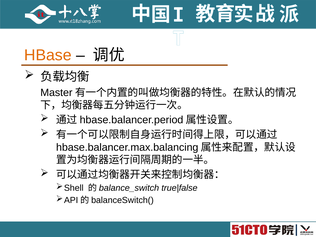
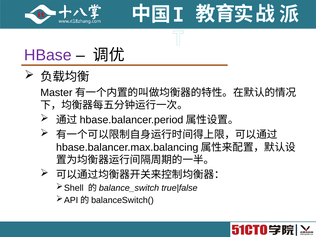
HBase colour: orange -> purple
